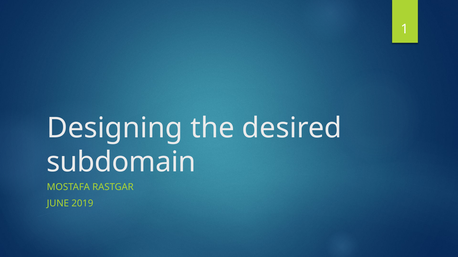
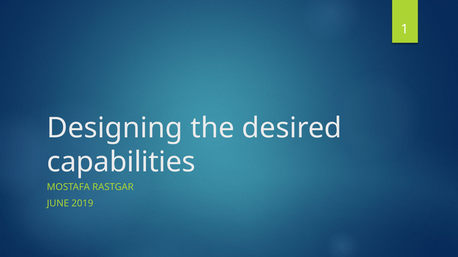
subdomain: subdomain -> capabilities
